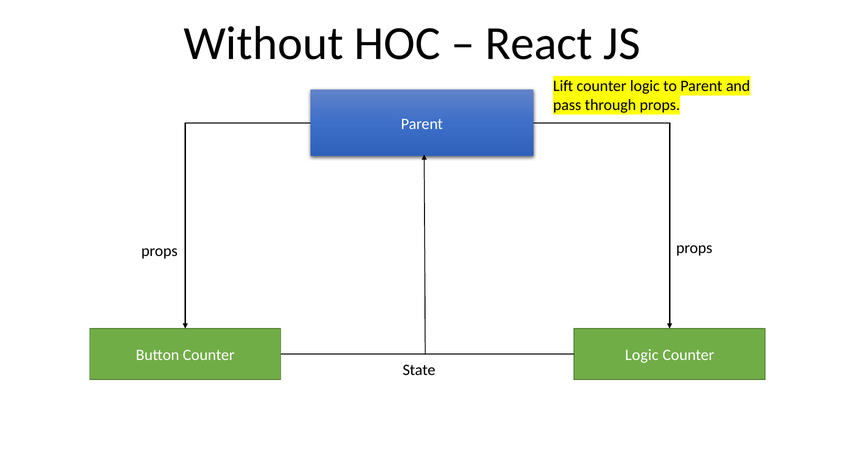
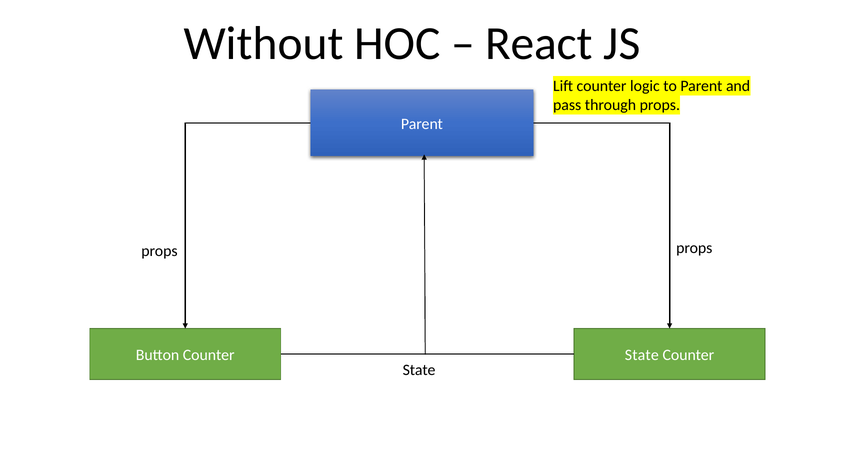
Button Counter Logic: Logic -> State
